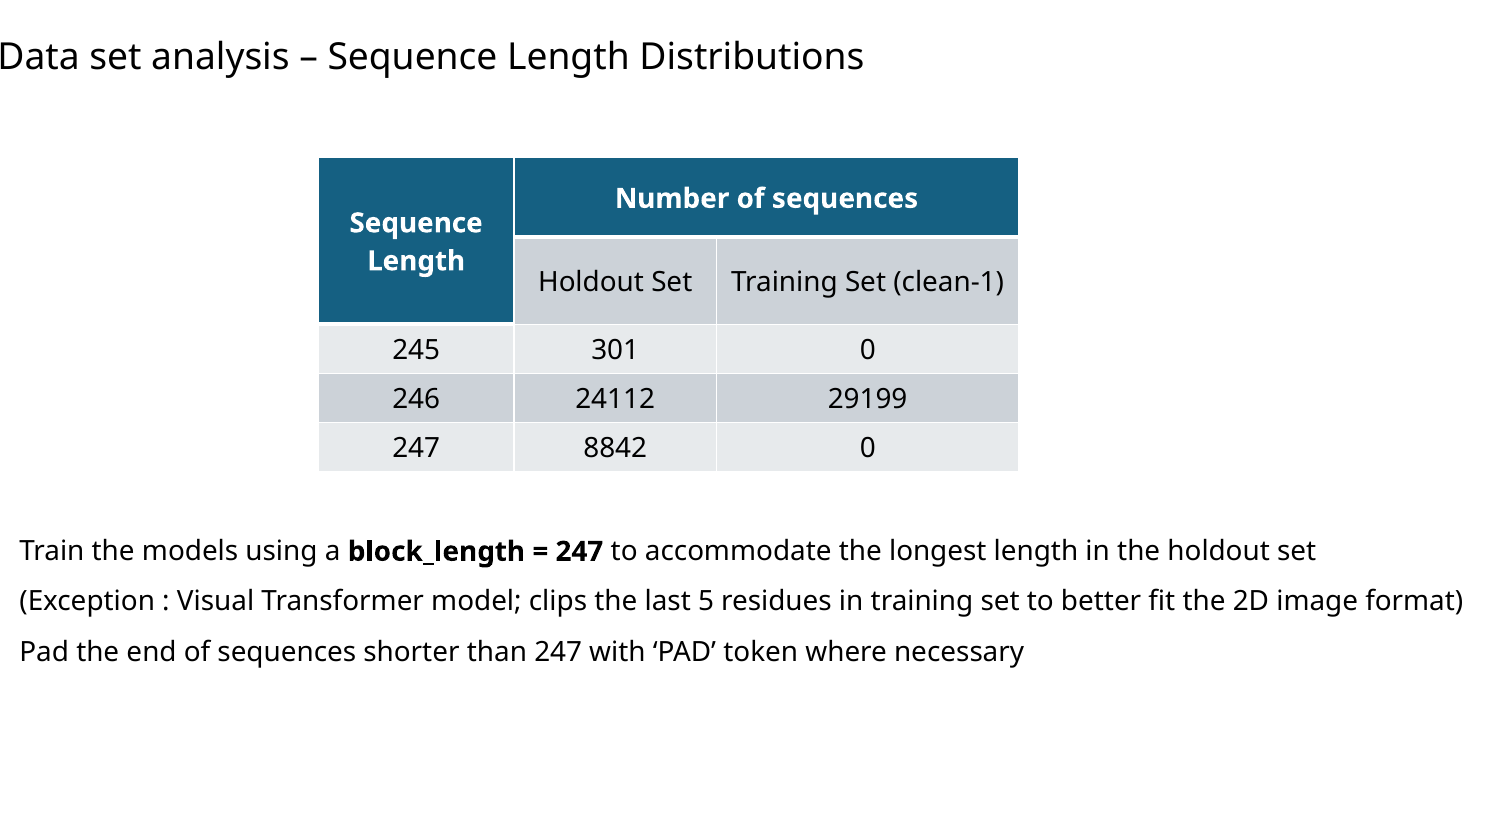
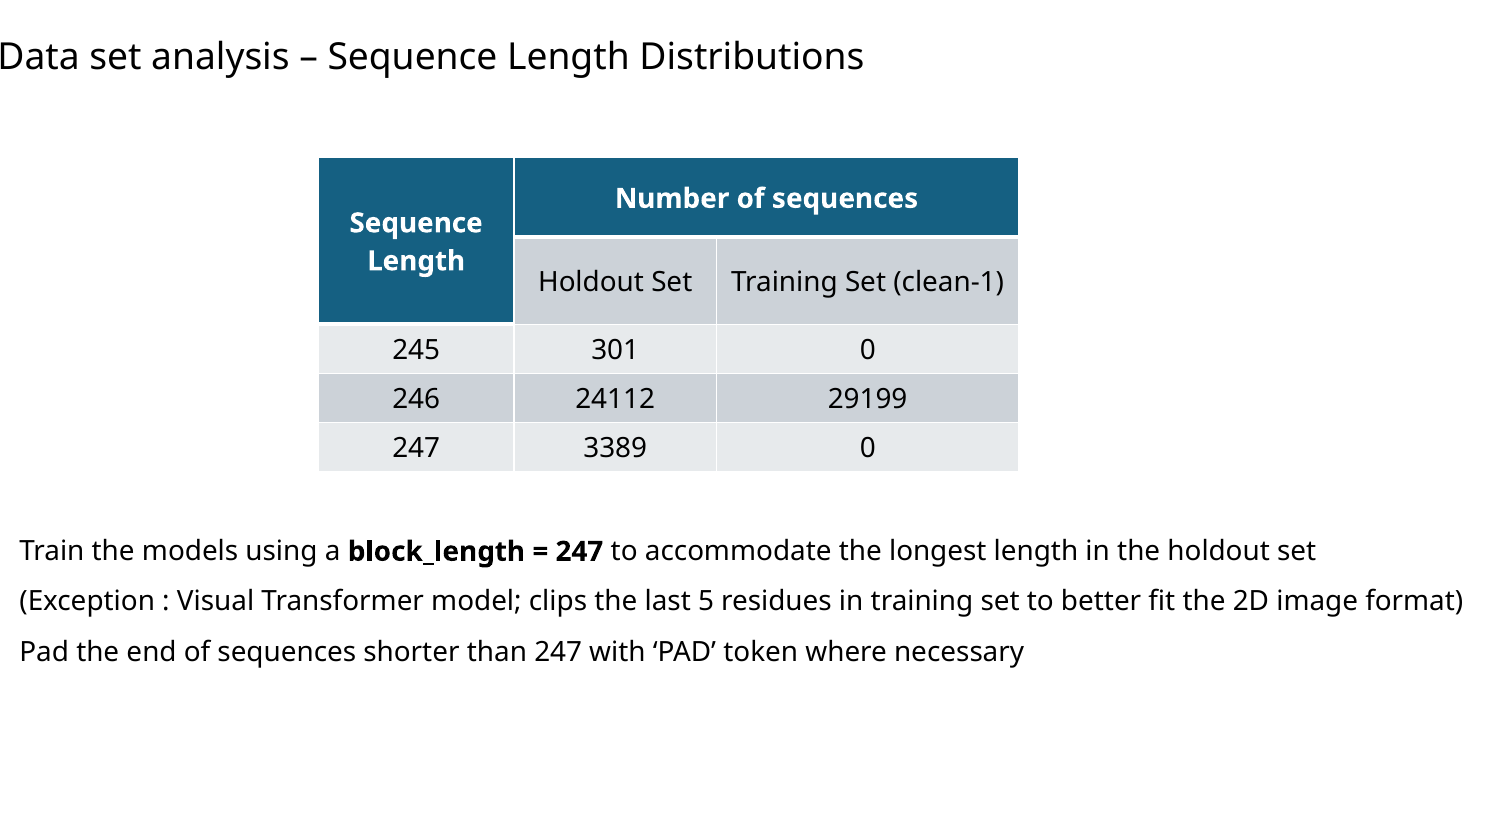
8842: 8842 -> 3389
